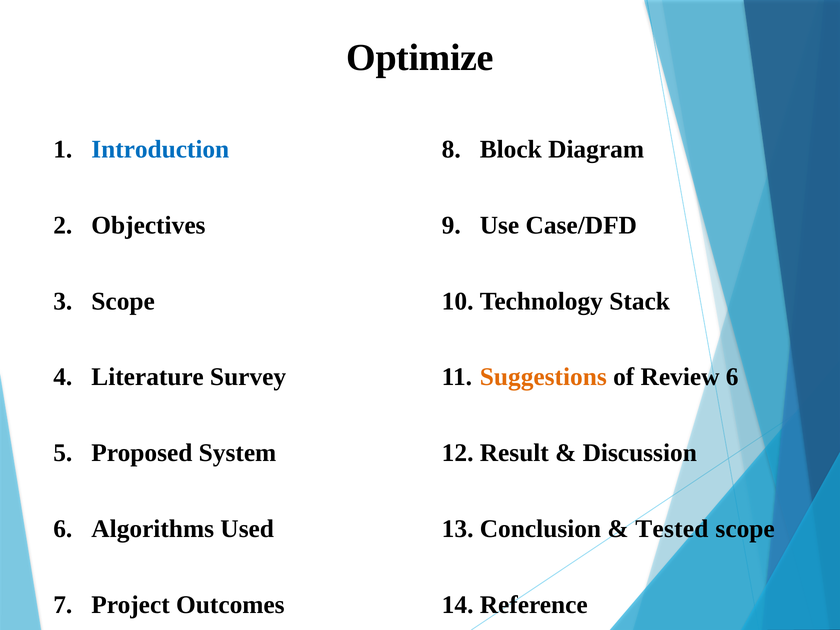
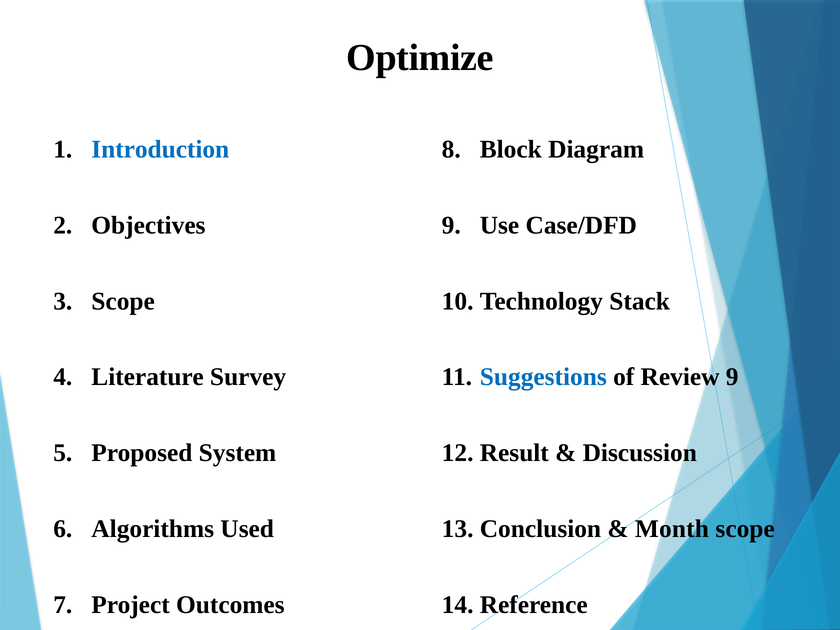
Suggestions colour: orange -> blue
Review 6: 6 -> 9
Tested: Tested -> Month
